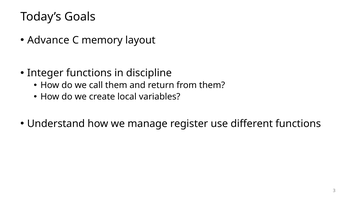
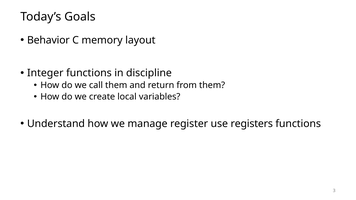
Advance: Advance -> Behavior
different: different -> registers
